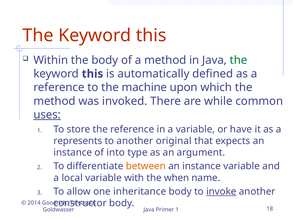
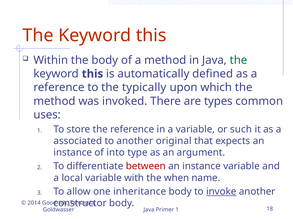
machine: machine -> typically
while: while -> types
uses underline: present -> none
have: have -> such
represents: represents -> associated
between colour: orange -> red
